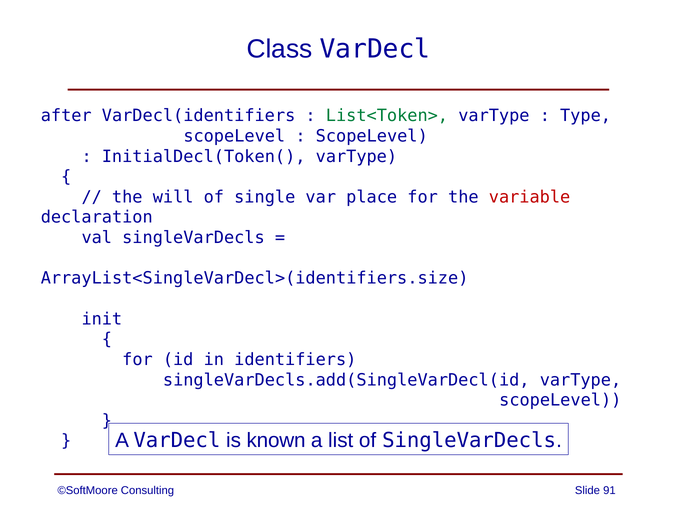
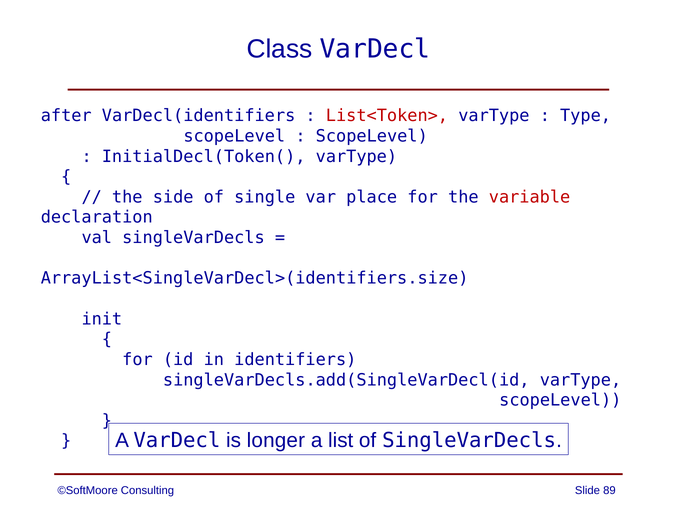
List<Token> colour: green -> red
will: will -> side
known: known -> longer
91: 91 -> 89
